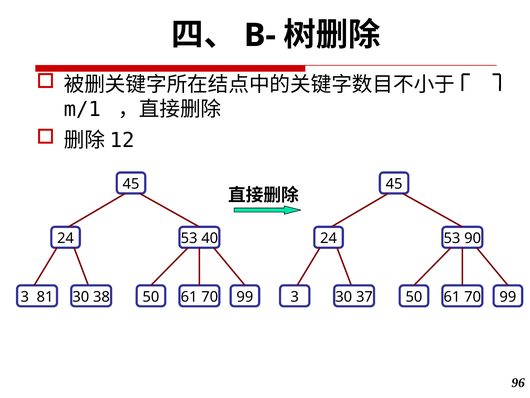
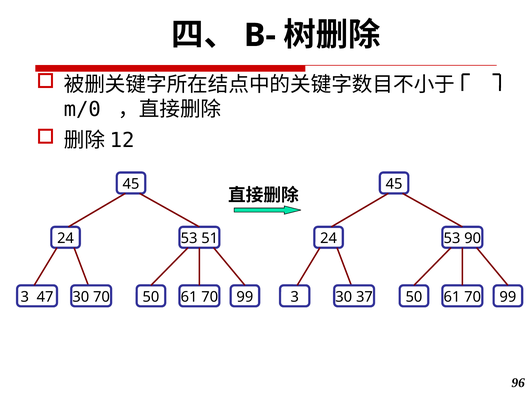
m/1: m/1 -> m/0
40: 40 -> 51
81: 81 -> 47
30 38: 38 -> 70
